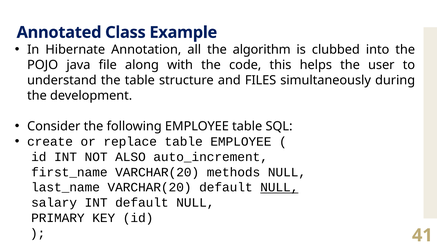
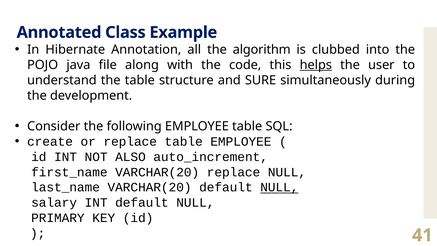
helps underline: none -> present
FILES: FILES -> SURE
VARCHAR(20 methods: methods -> replace
